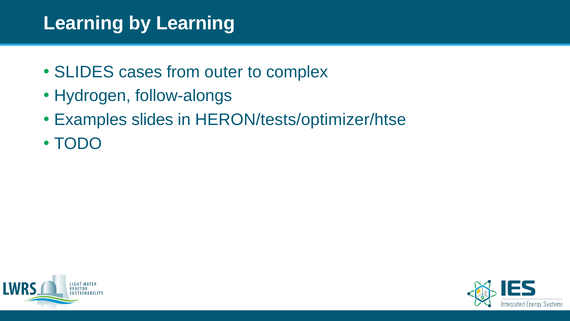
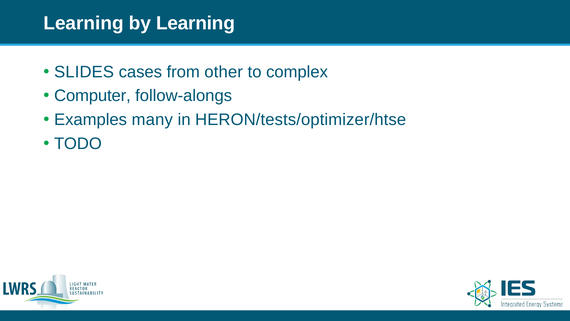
outer: outer -> other
Hydrogen: Hydrogen -> Computer
Examples slides: slides -> many
